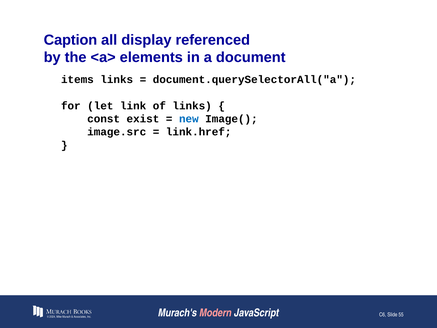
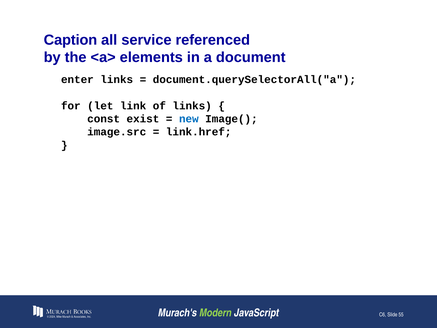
display: display -> service
items: items -> enter
Modern colour: pink -> light green
